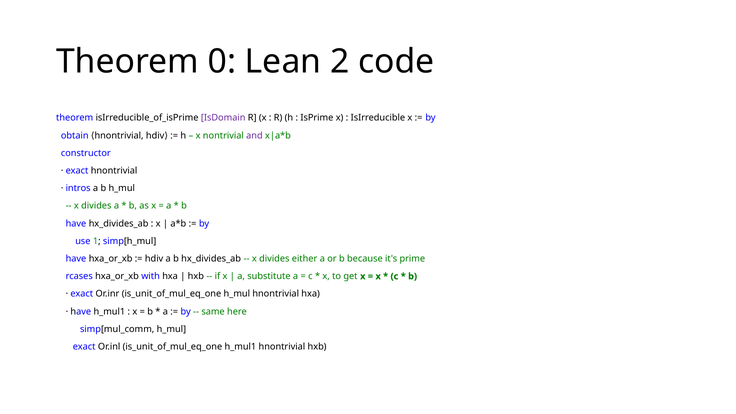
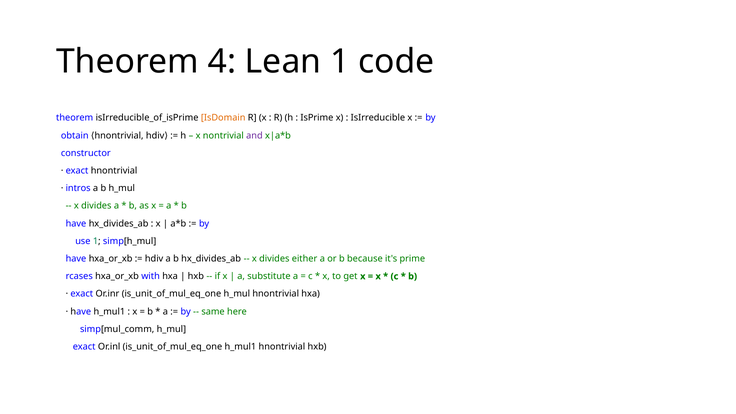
0: 0 -> 4
Lean 2: 2 -> 1
IsDomain colour: purple -> orange
